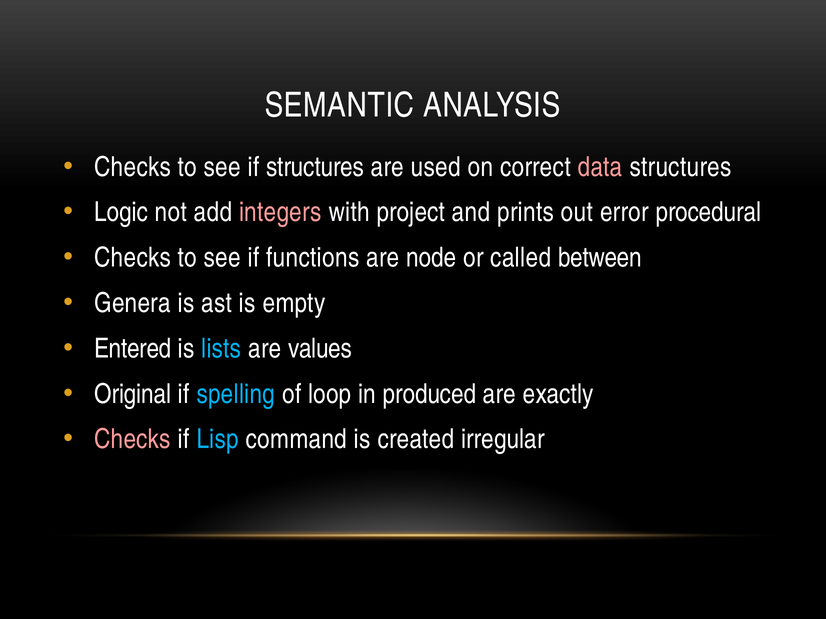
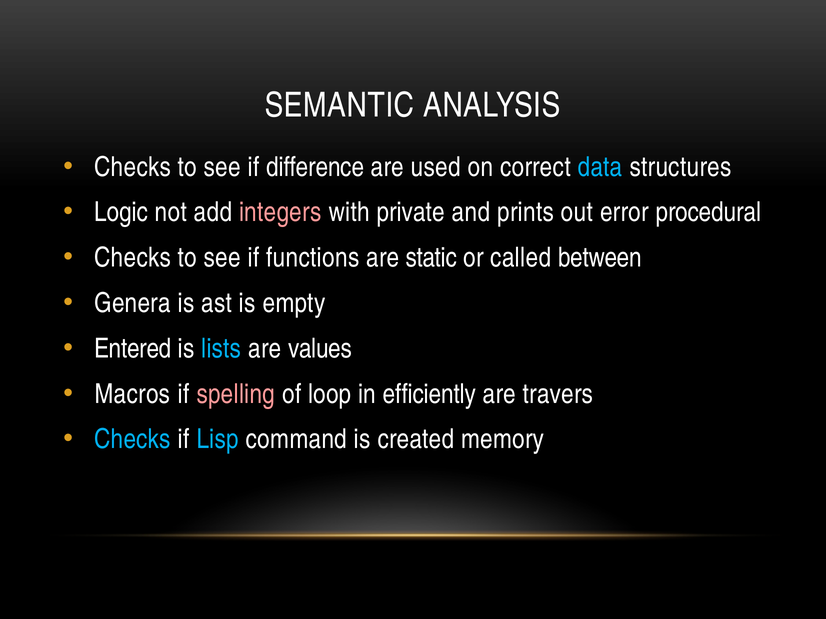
if structures: structures -> difference
data colour: pink -> light blue
project: project -> private
node: node -> static
Original: Original -> Macros
spelling colour: light blue -> pink
produced: produced -> efficiently
exactly: exactly -> travers
Checks at (132, 440) colour: pink -> light blue
irregular: irregular -> memory
